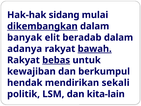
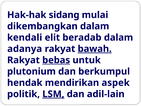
dikembangkan underline: present -> none
banyak: banyak -> kendali
kewajiban: kewajiban -> plutonium
sekali: sekali -> aspek
LSM underline: none -> present
kita-lain: kita-lain -> adil-lain
